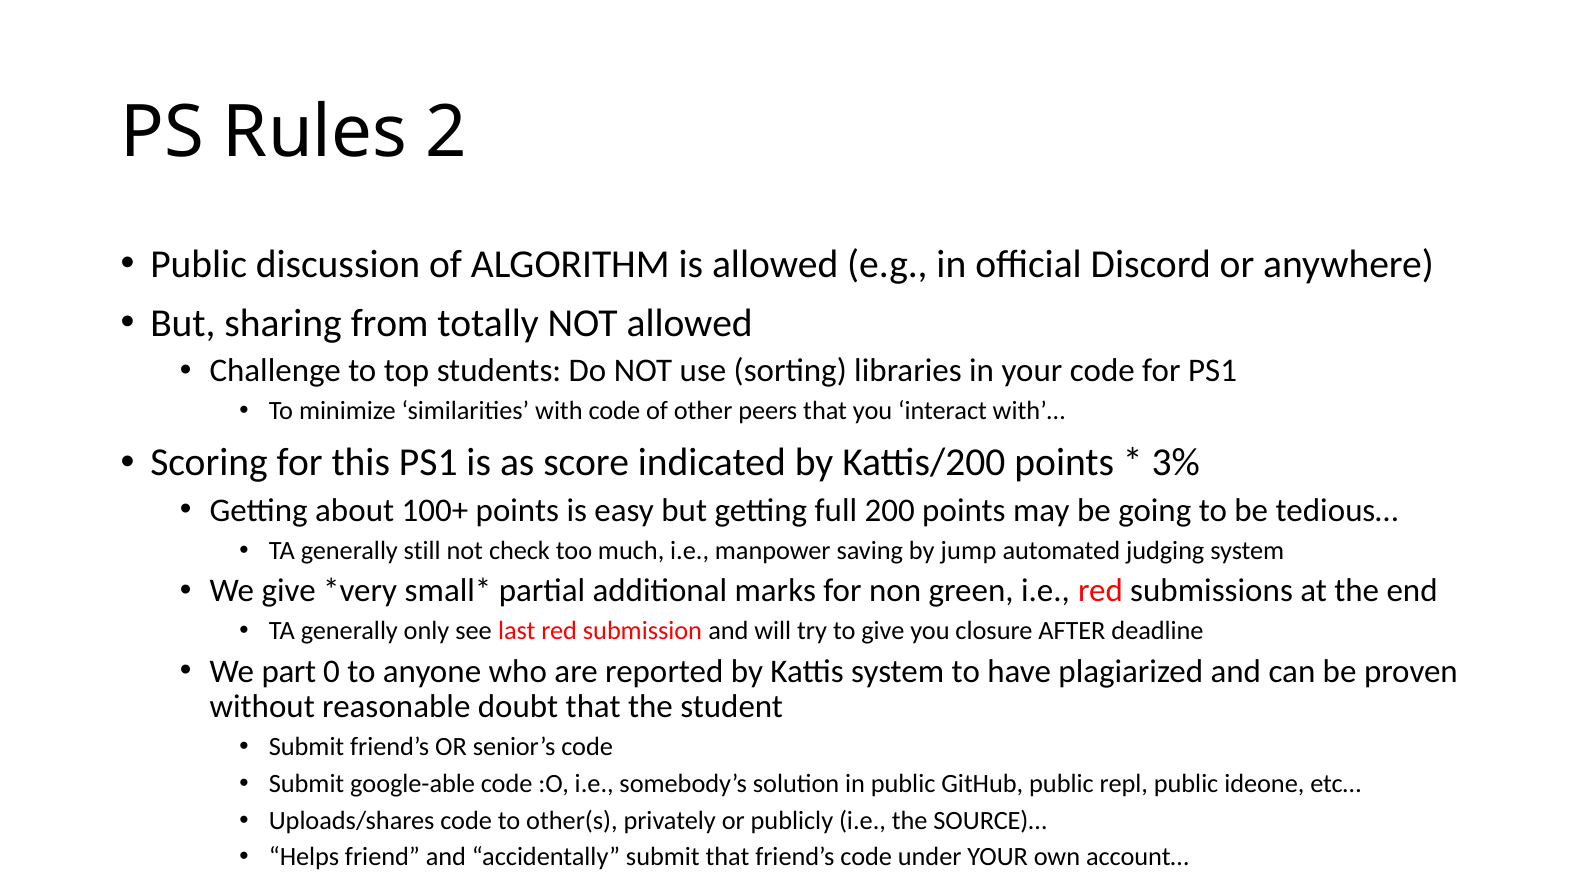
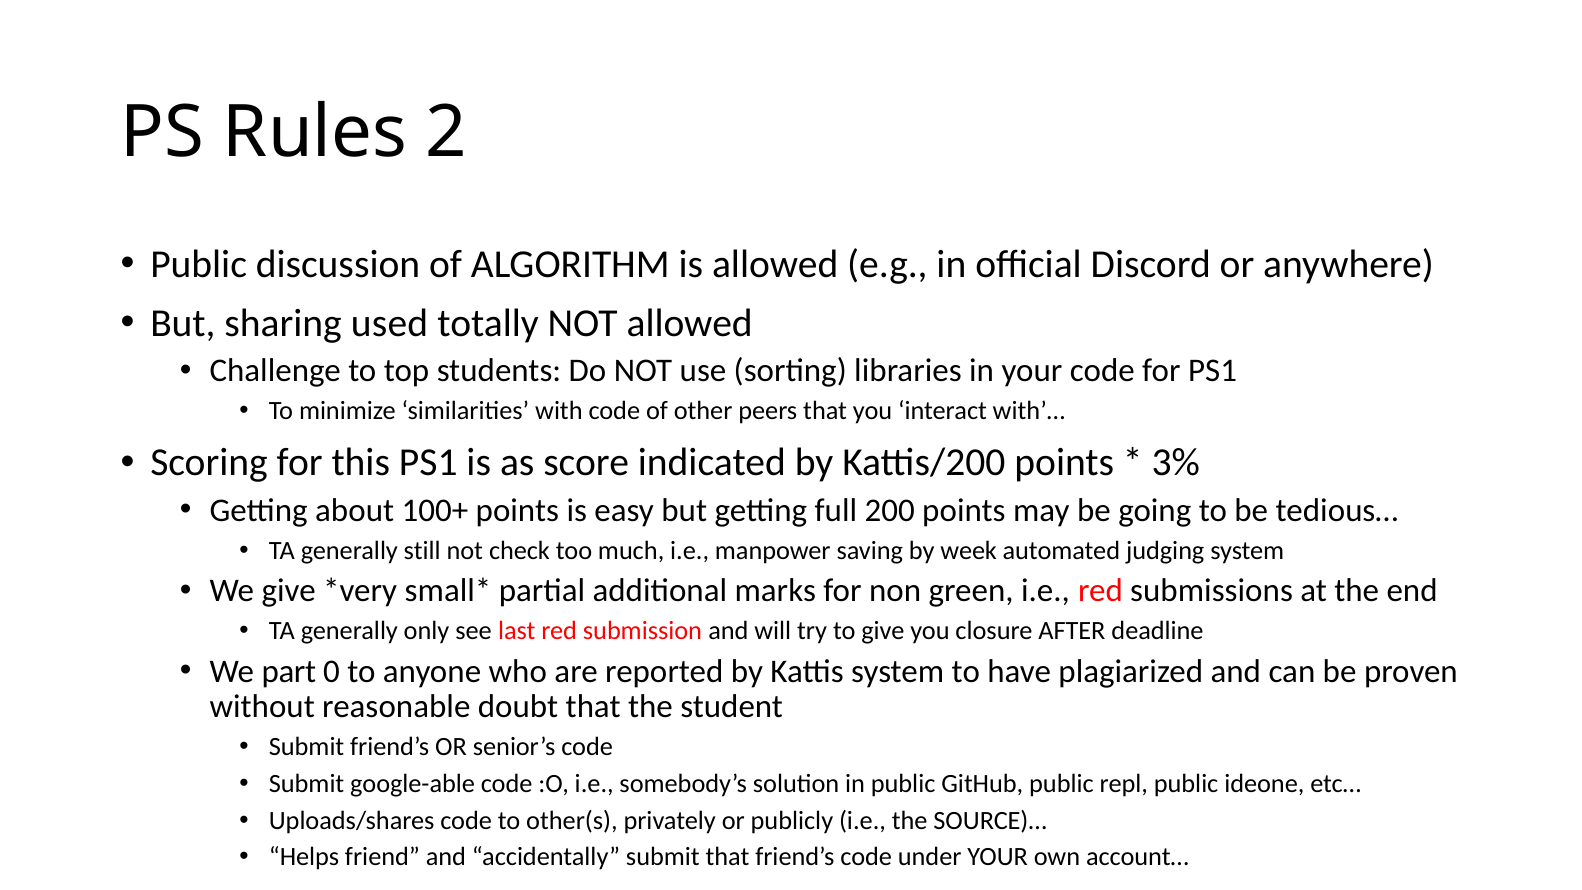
from: from -> used
jump: jump -> week
